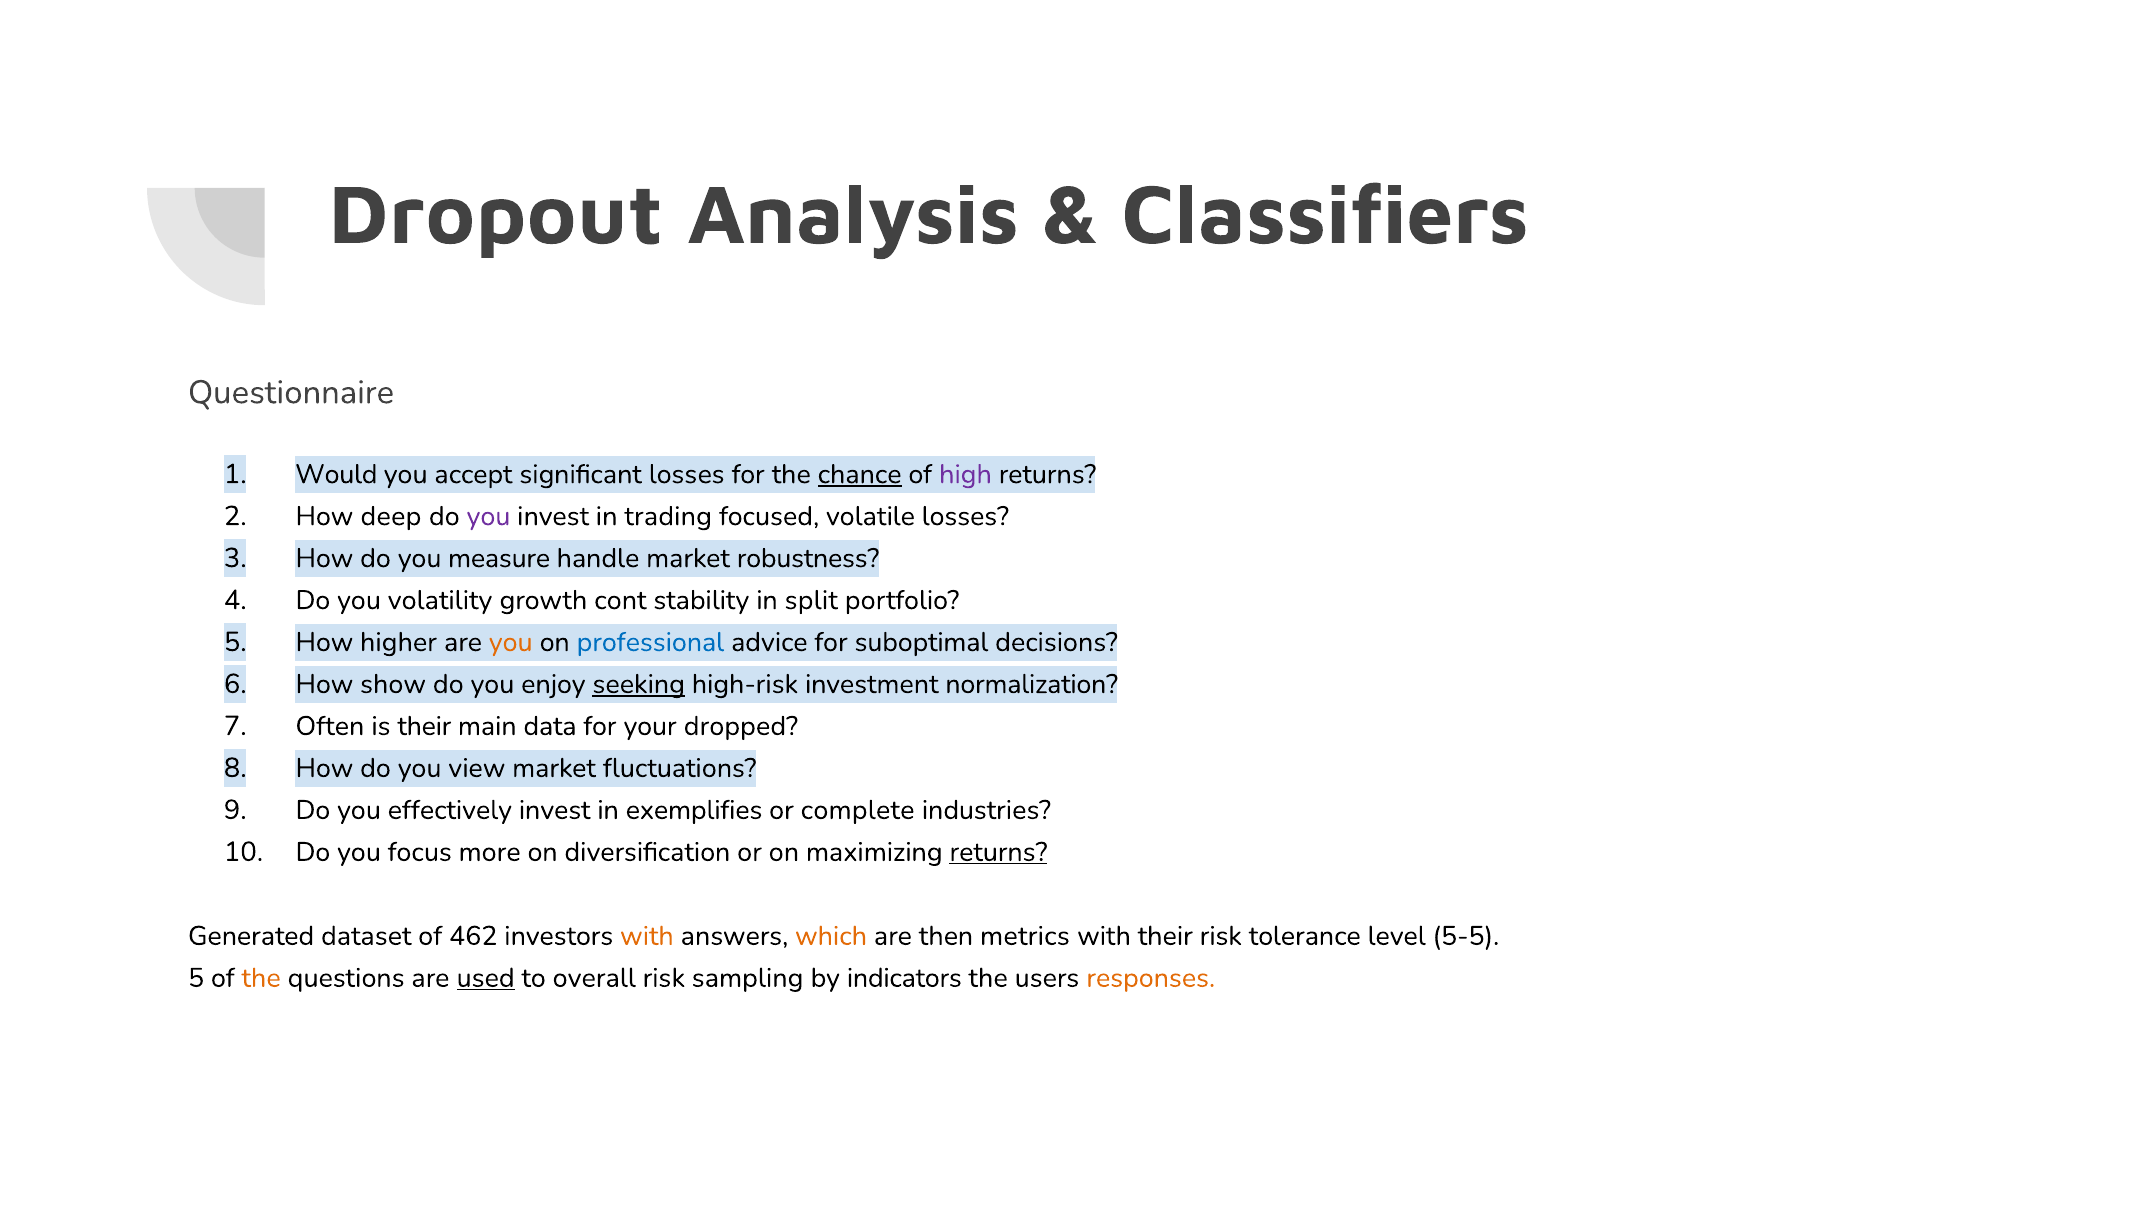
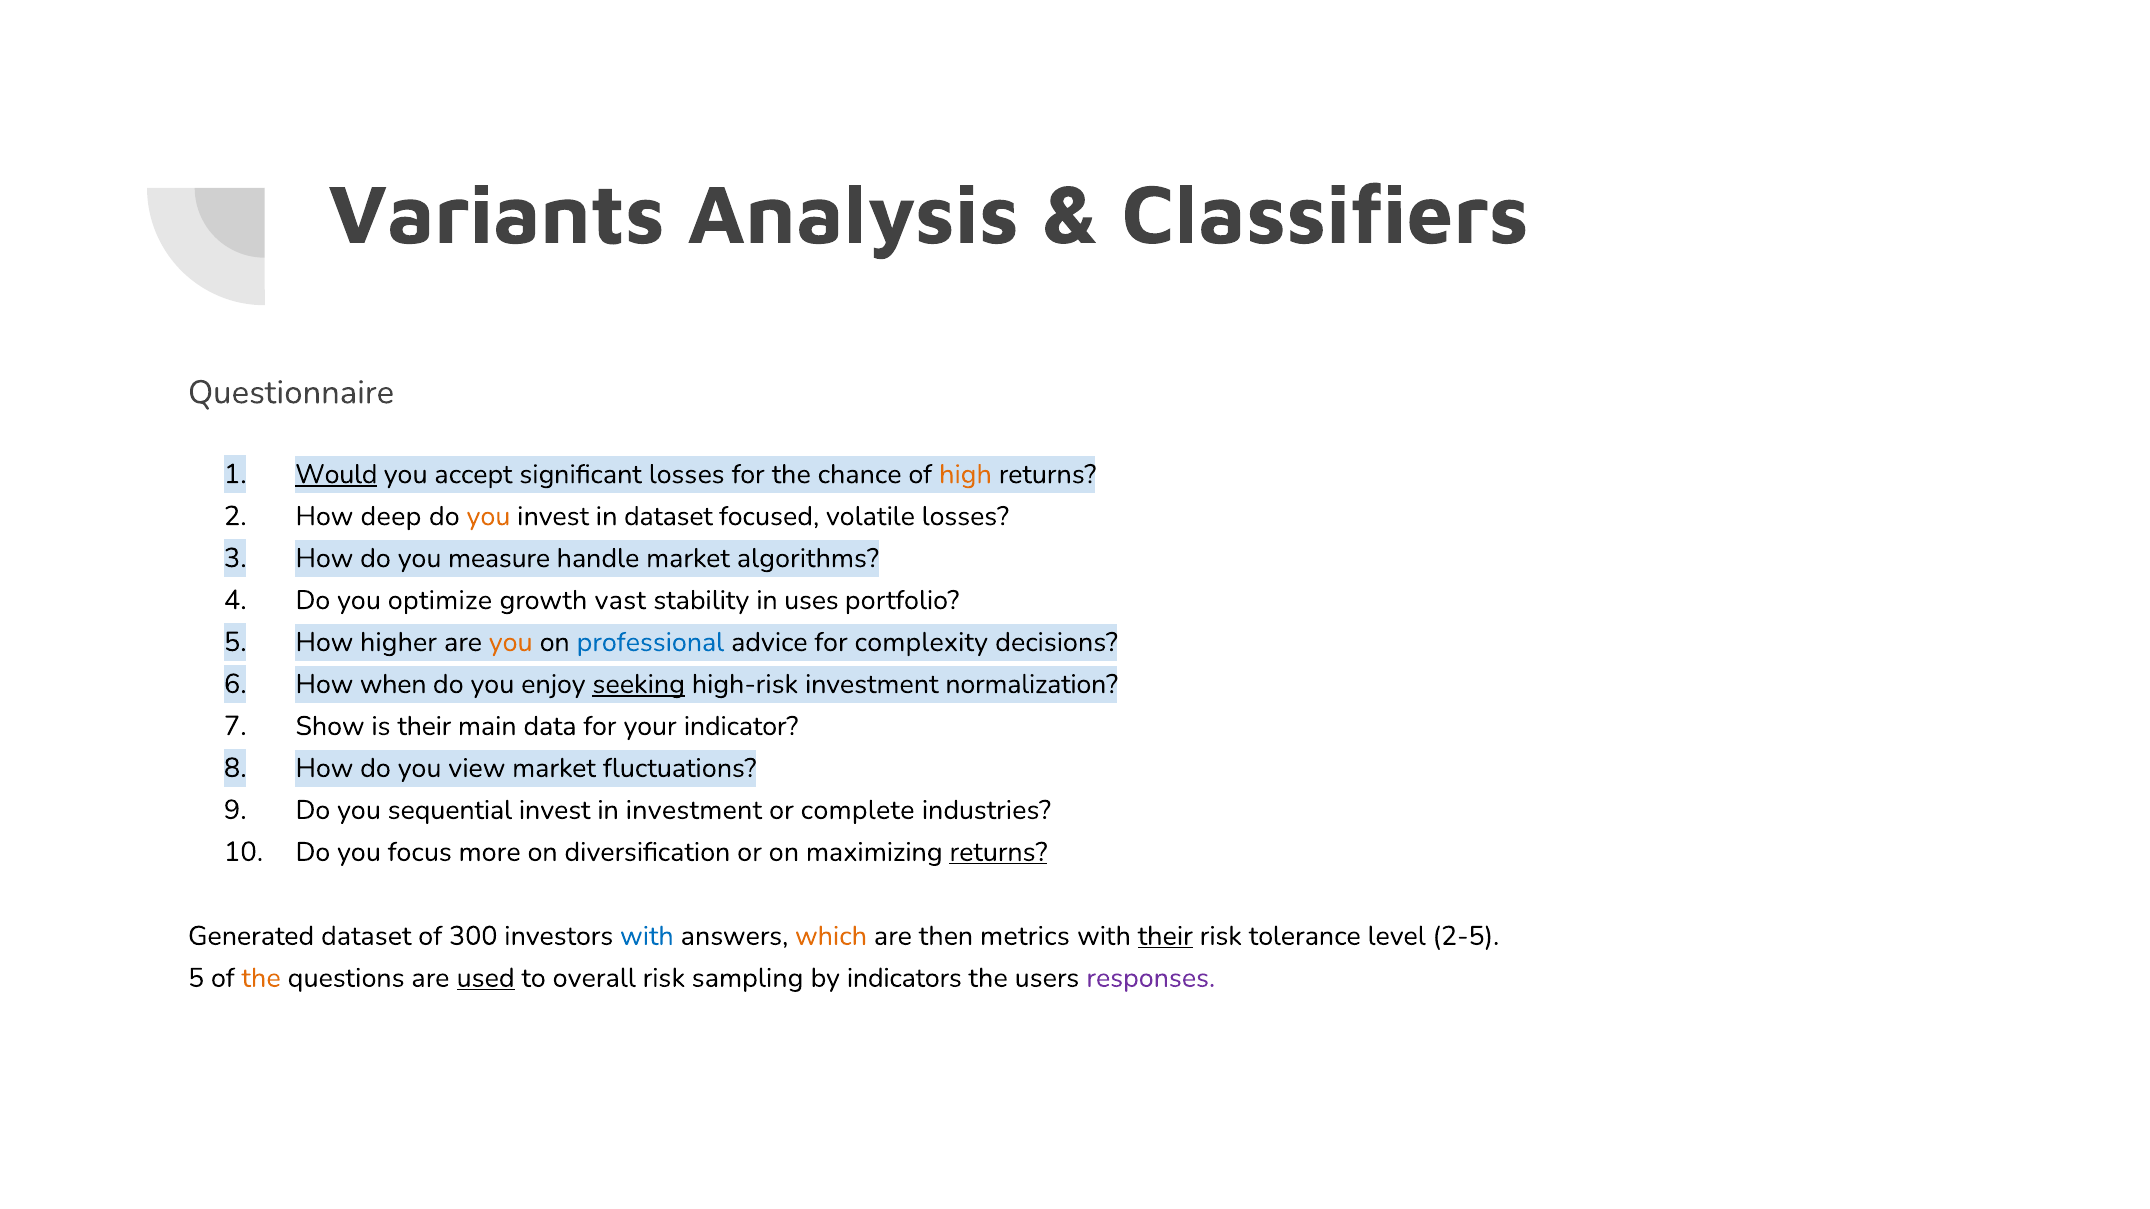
Dropout: Dropout -> Variants
Would underline: none -> present
chance underline: present -> none
high colour: purple -> orange
you at (489, 516) colour: purple -> orange
in trading: trading -> dataset
robustness: robustness -> algorithms
volatility: volatility -> optimize
cont: cont -> vast
split: split -> uses
suboptimal: suboptimal -> complexity
show: show -> when
Often: Often -> Show
dropped: dropped -> indicator
effectively: effectively -> sequential
in exemplifies: exemplifies -> investment
462: 462 -> 300
with at (647, 936) colour: orange -> blue
their at (1165, 936) underline: none -> present
5-5: 5-5 -> 2-5
responses colour: orange -> purple
